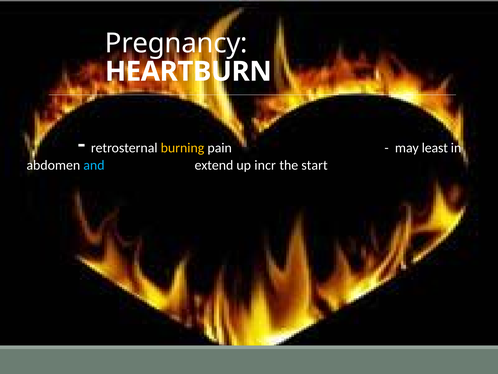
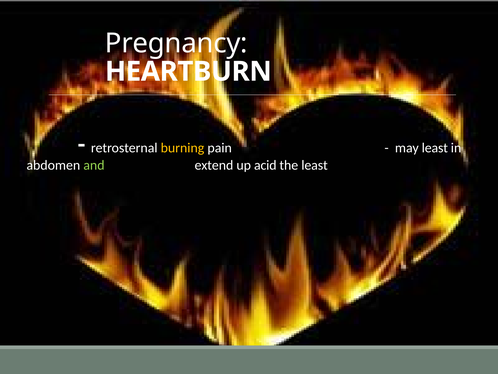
and colour: light blue -> light green
incr: incr -> acid
the start: start -> least
